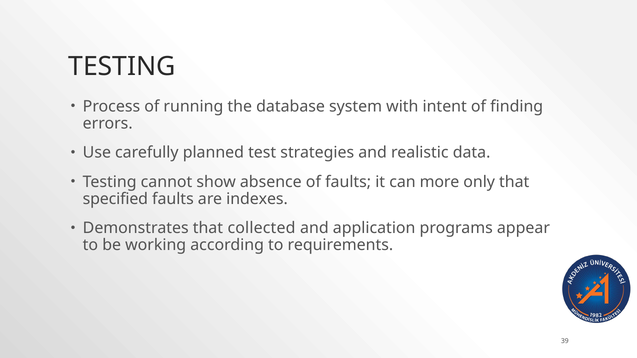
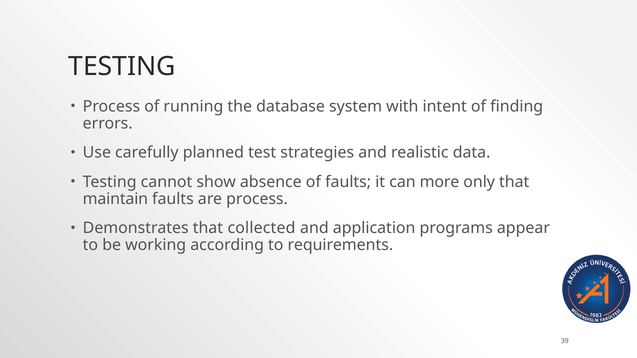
specified: specified -> maintain
are indexes: indexes -> process
